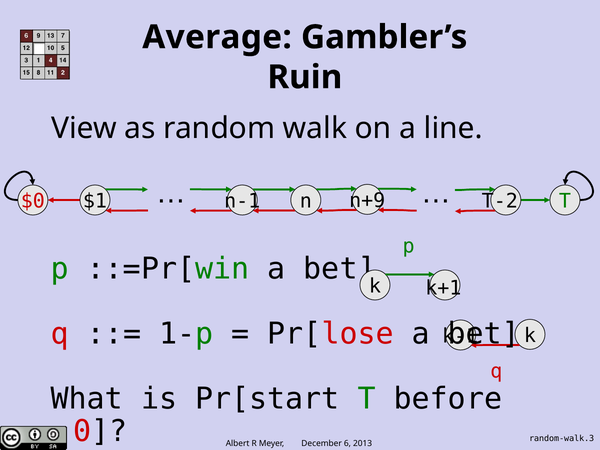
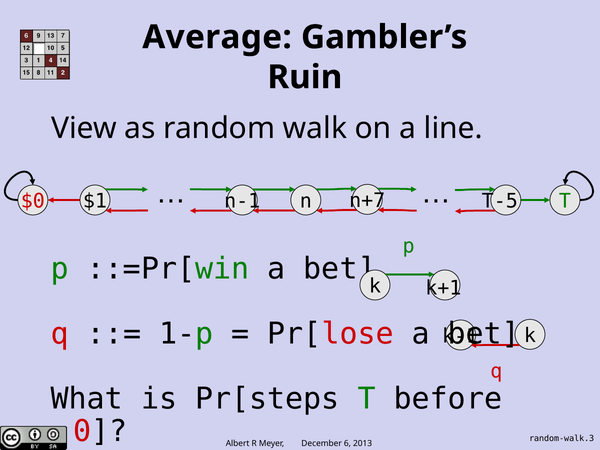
T-2: T-2 -> T-5
n+9: n+9 -> n+7
Pr[start: Pr[start -> Pr[steps
